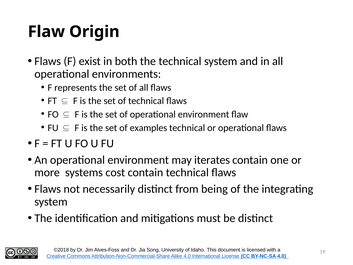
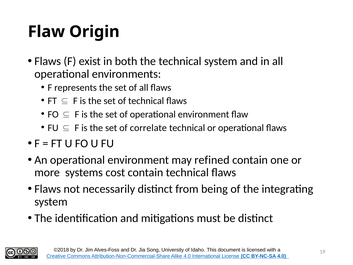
examples: examples -> correlate
iterates: iterates -> refined
